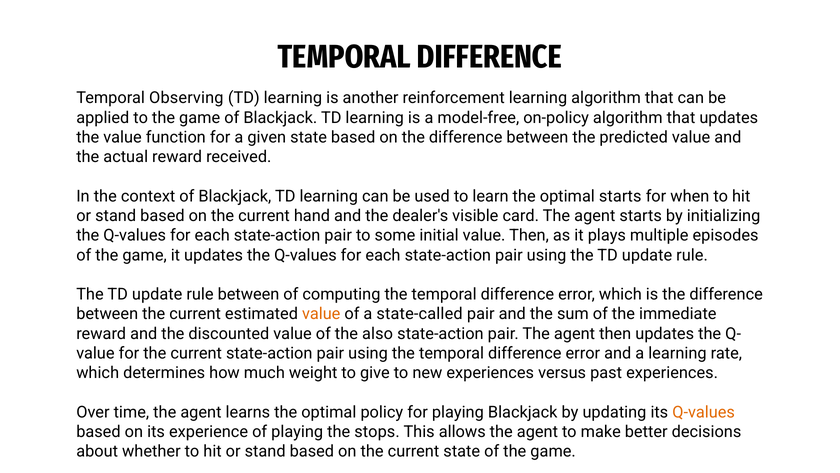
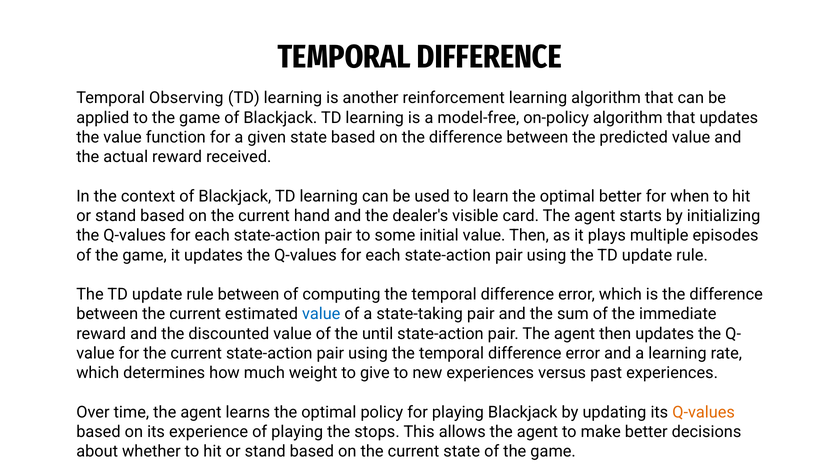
optimal starts: starts -> better
value at (321, 314) colour: orange -> blue
state-called: state-called -> state-taking
also: also -> until
